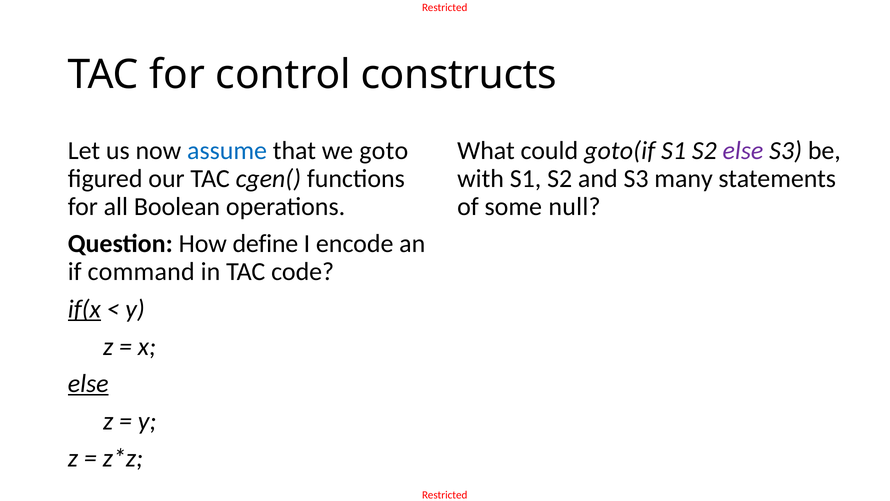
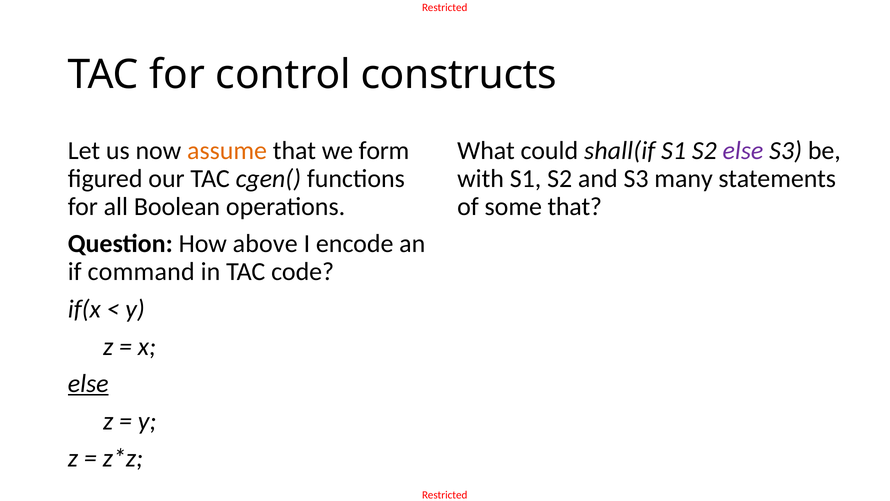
assume colour: blue -> orange
goto: goto -> form
goto(if: goto(if -> shall(if
some null: null -> that
define: define -> above
if(x underline: present -> none
